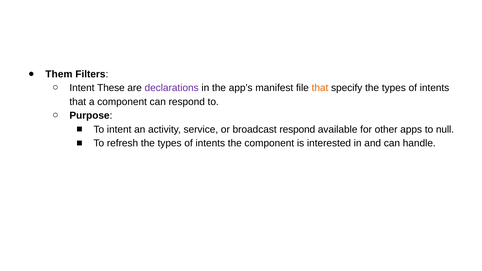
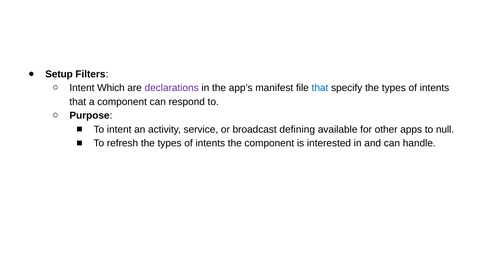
Them: Them -> Setup
These: These -> Which
that at (320, 88) colour: orange -> blue
broadcast respond: respond -> defining
